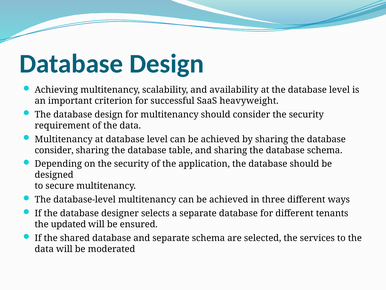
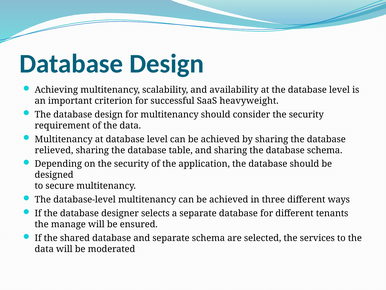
consider at (54, 150): consider -> relieved
updated: updated -> manage
